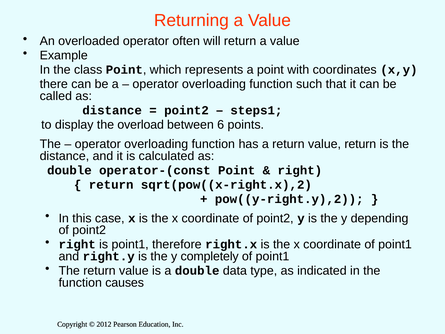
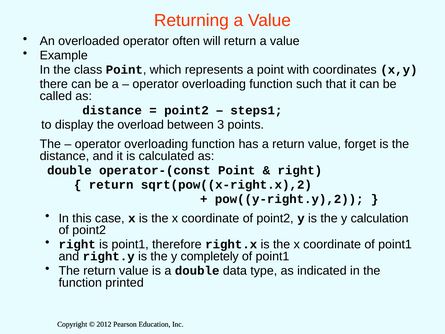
6: 6 -> 3
value return: return -> forget
depending: depending -> calculation
causes: causes -> printed
